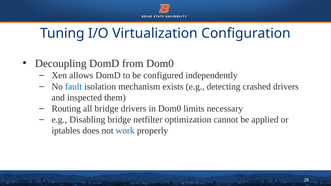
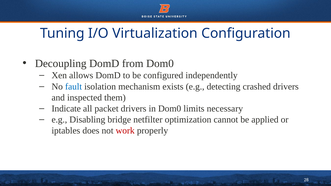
Routing: Routing -> Indicate
all bridge: bridge -> packet
work colour: blue -> red
